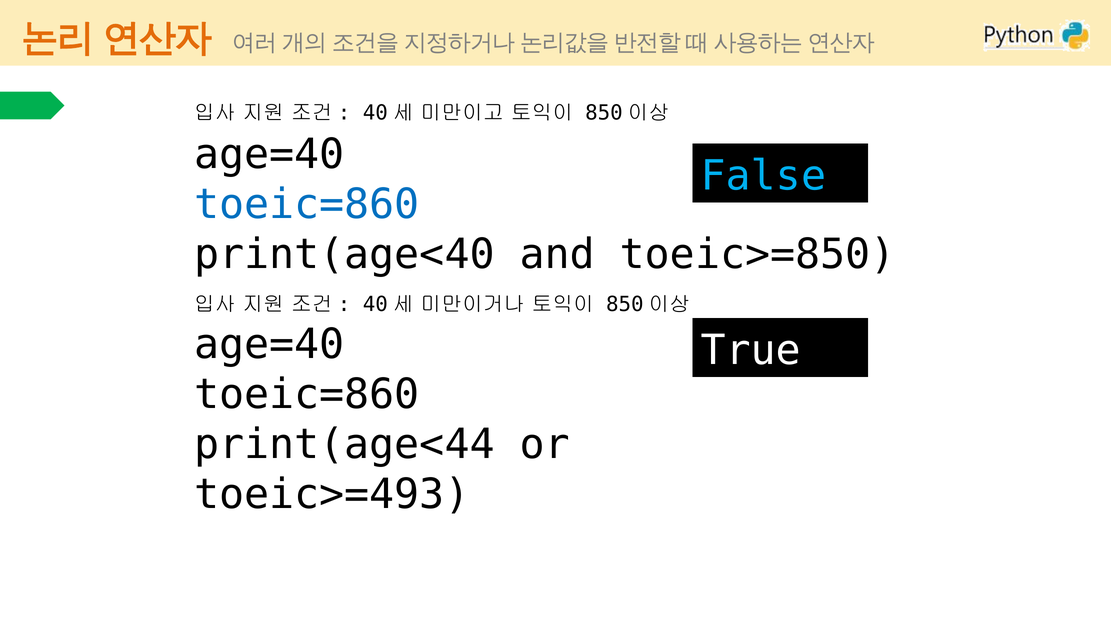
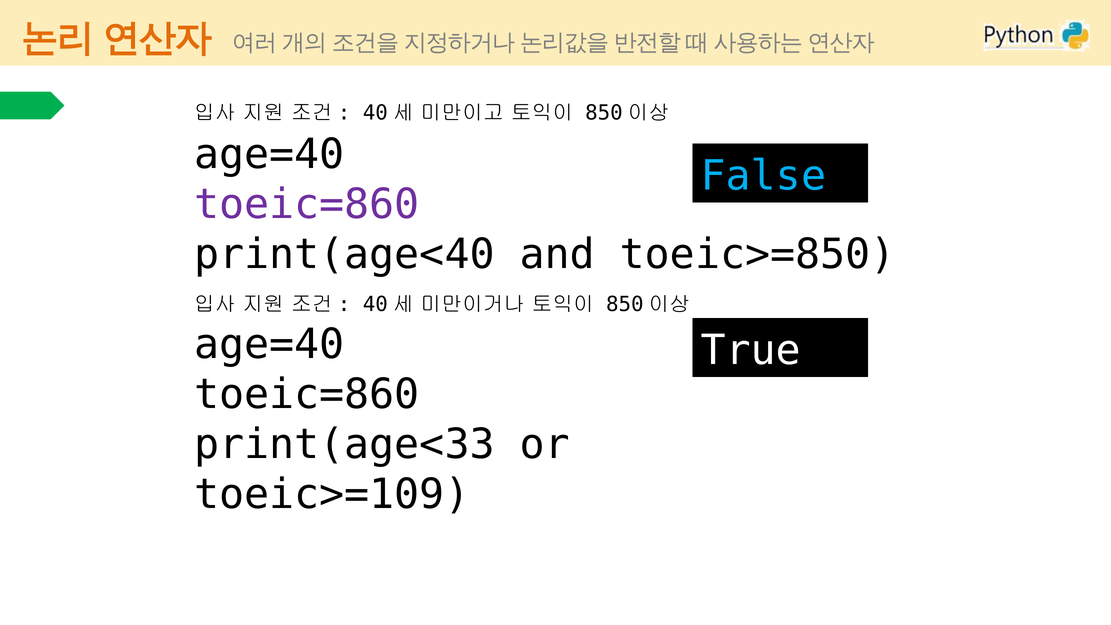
toeic=860 at (307, 204) colour: blue -> purple
print(age<44: print(age<44 -> print(age<33
toeic>=493: toeic>=493 -> toeic>=109
